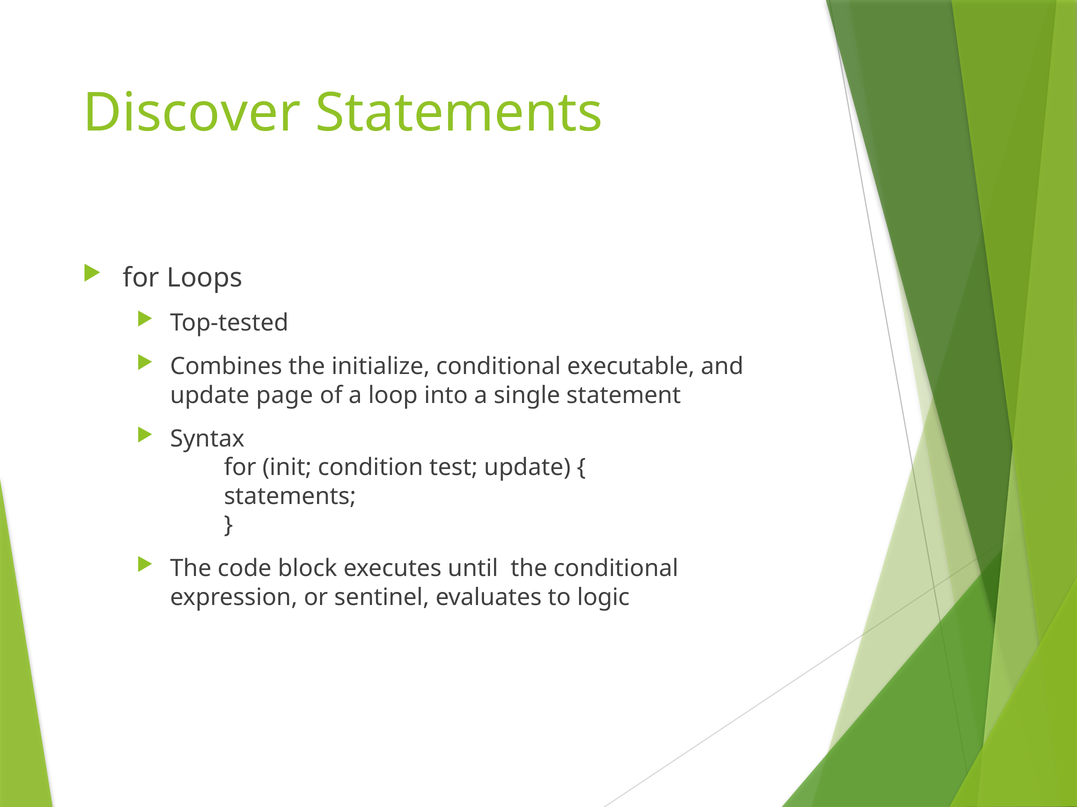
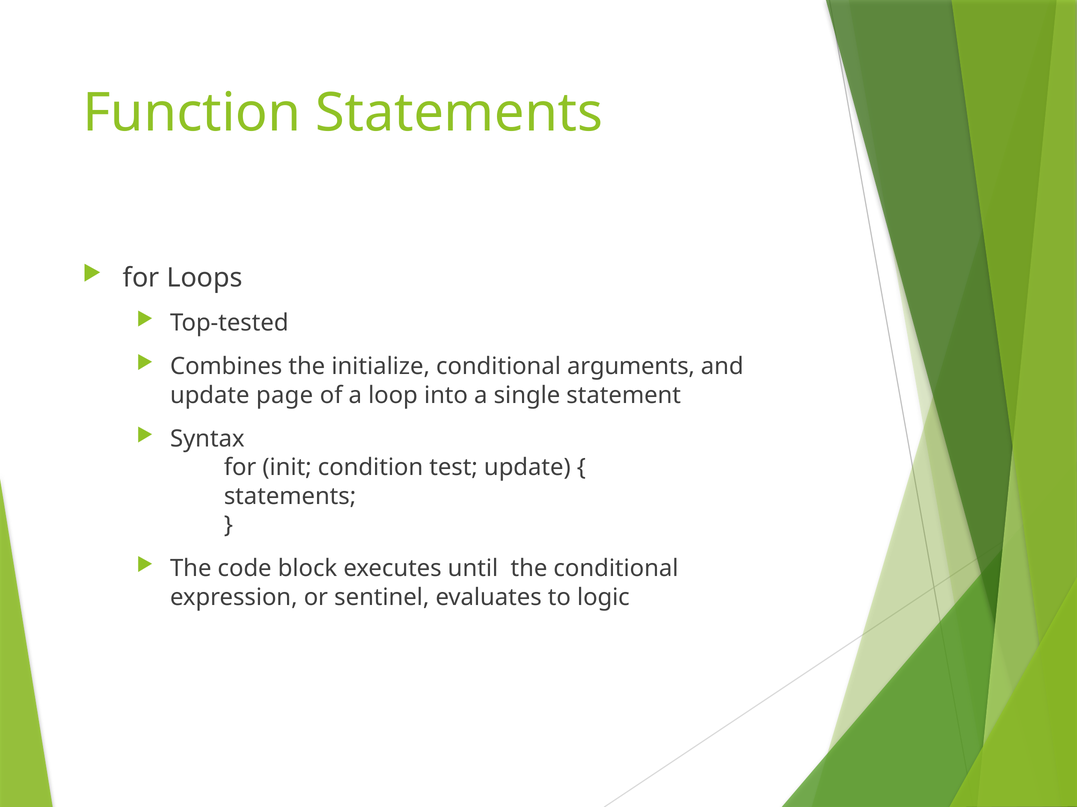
Discover: Discover -> Function
executable: executable -> arguments
